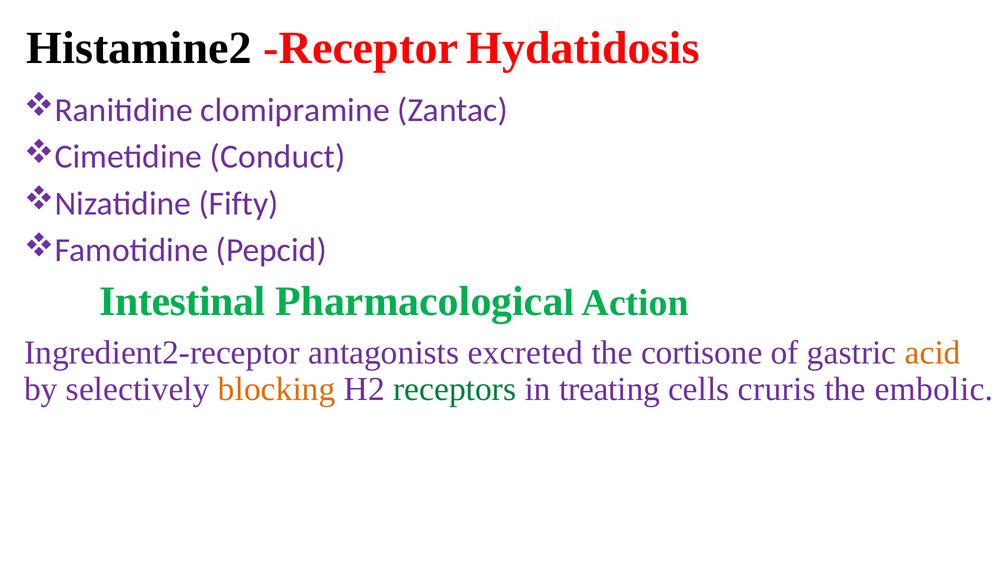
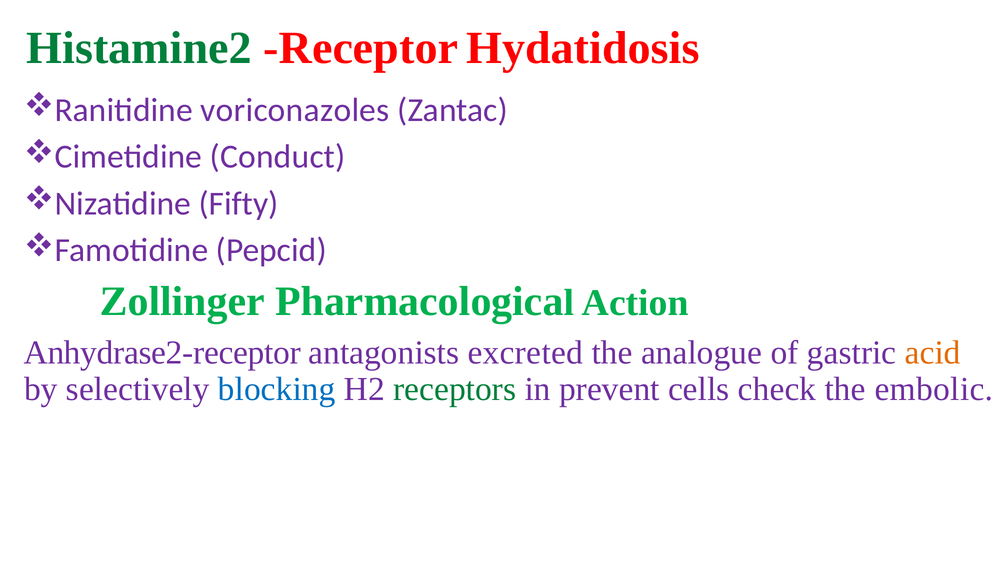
Histamine2 colour: black -> green
clomipramine: clomipramine -> voriconazoles
Intestinal: Intestinal -> Zollinger
Ingredient2-receptor: Ingredient2-receptor -> Anhydrase2-receptor
cortisone: cortisone -> analogue
blocking colour: orange -> blue
treating: treating -> prevent
cruris: cruris -> check
